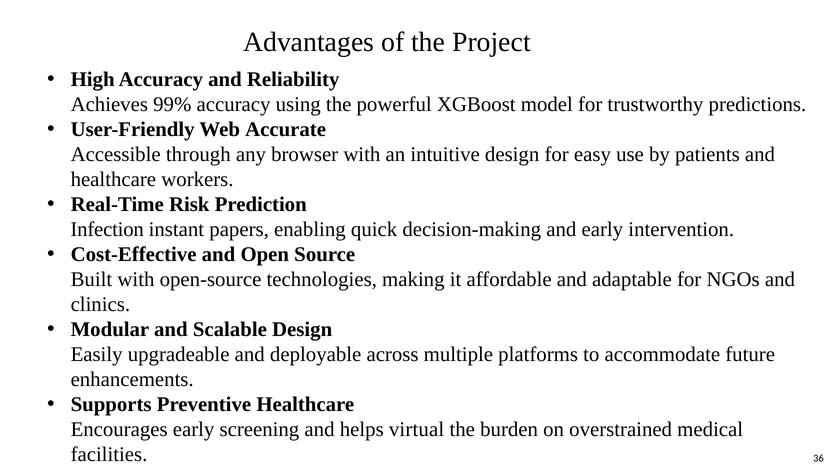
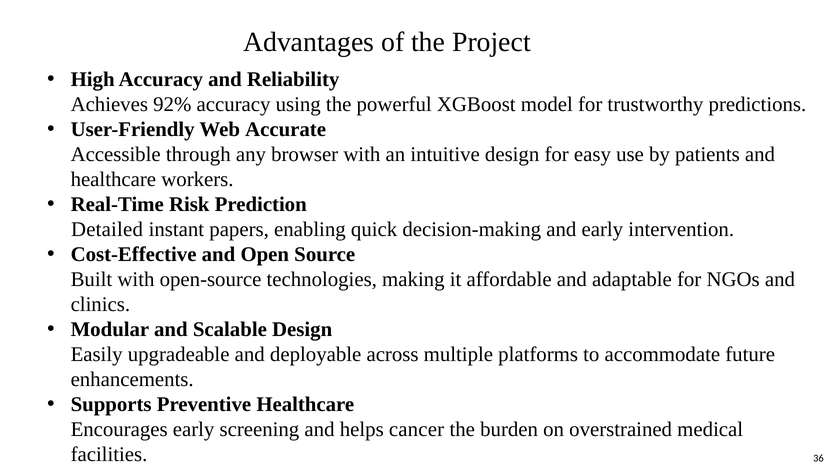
99%: 99% -> 92%
Infection: Infection -> Detailed
virtual: virtual -> cancer
